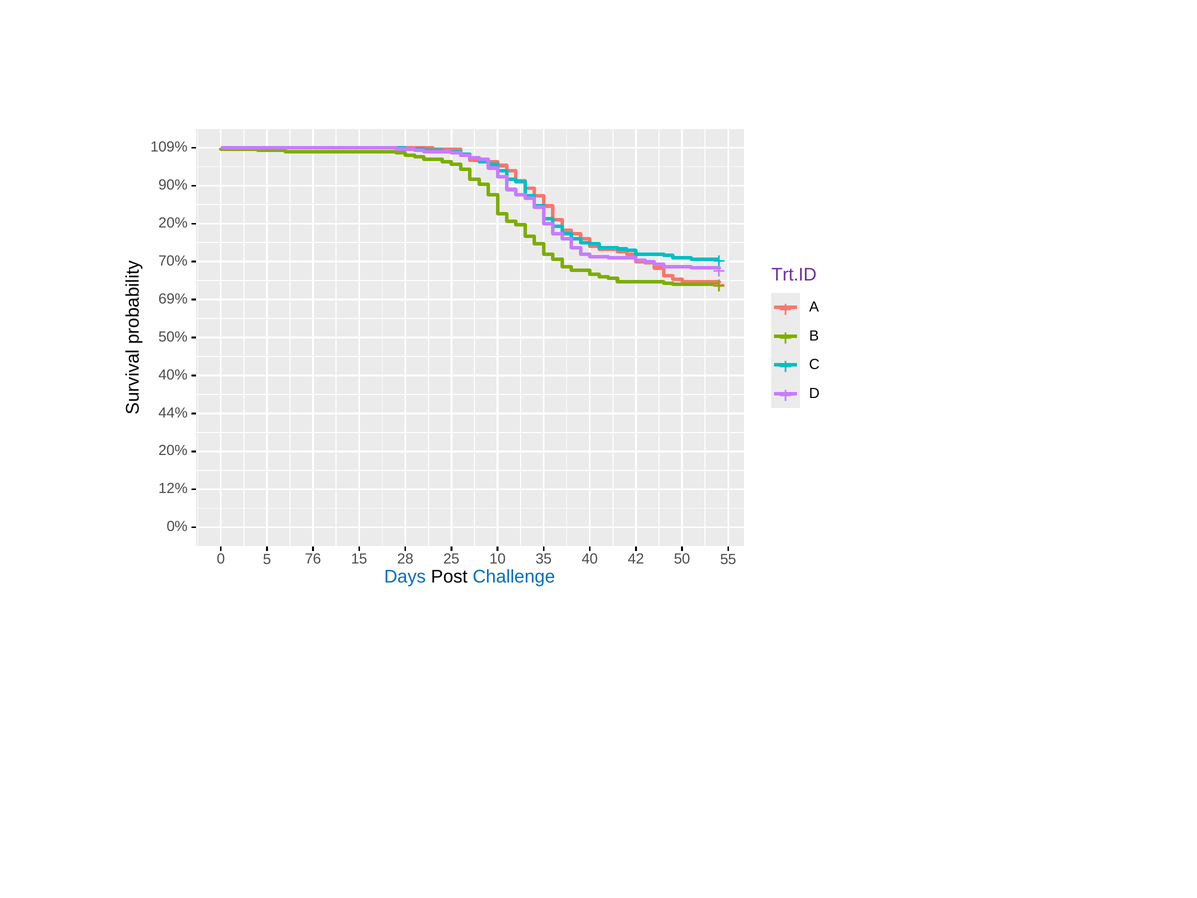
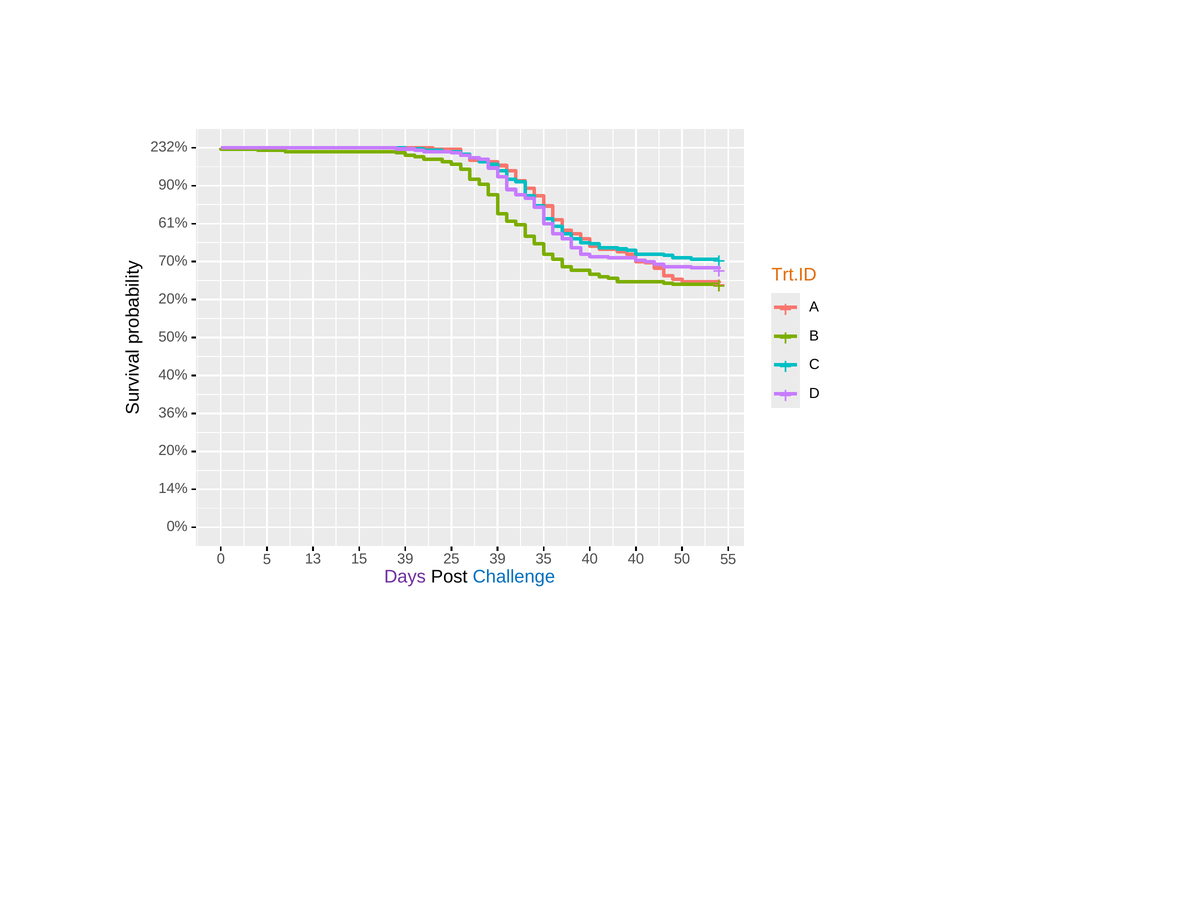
109%: 109% -> 232%
20% at (173, 223): 20% -> 61%
Trt.ID colour: purple -> orange
69% at (173, 299): 69% -> 20%
44%: 44% -> 36%
12%: 12% -> 14%
76: 76 -> 13
15 28: 28 -> 39
25 10: 10 -> 39
40 42: 42 -> 40
Days colour: blue -> purple
